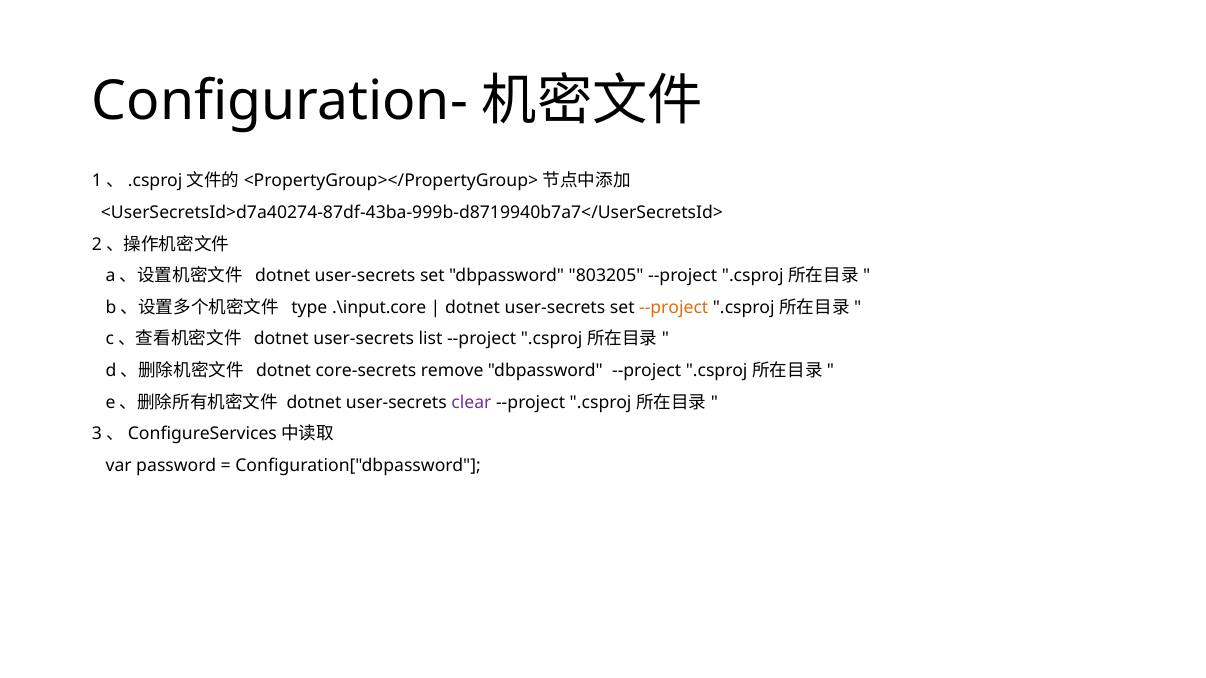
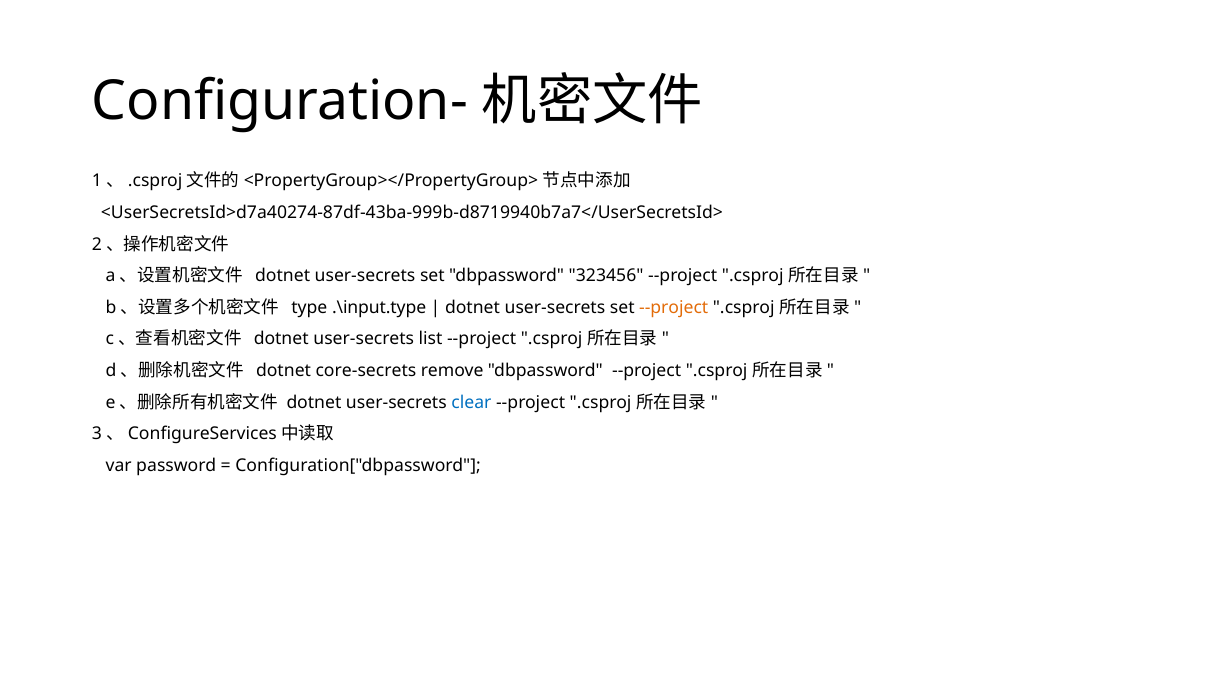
803205: 803205 -> 323456
.\input.core: .\input.core -> .\input.type
clear colour: purple -> blue
